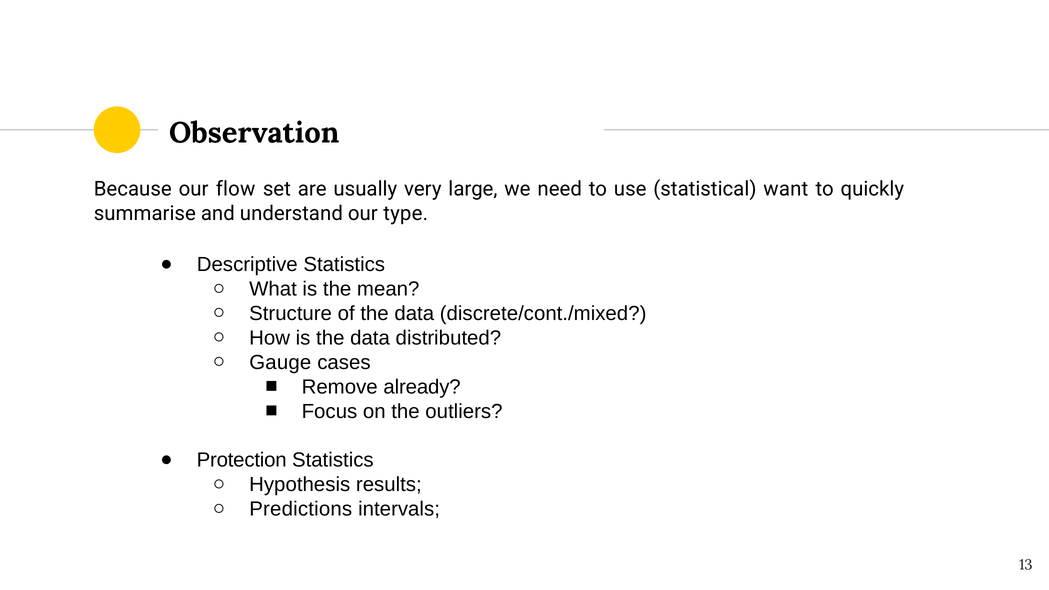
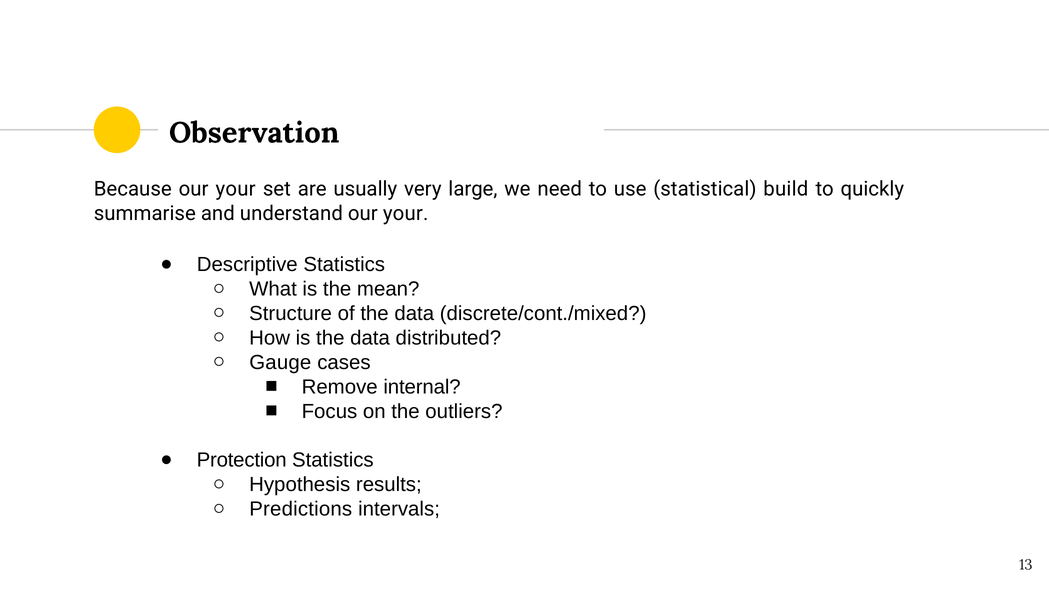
Because our flow: flow -> your
want: want -> build
understand our type: type -> your
already: already -> internal
